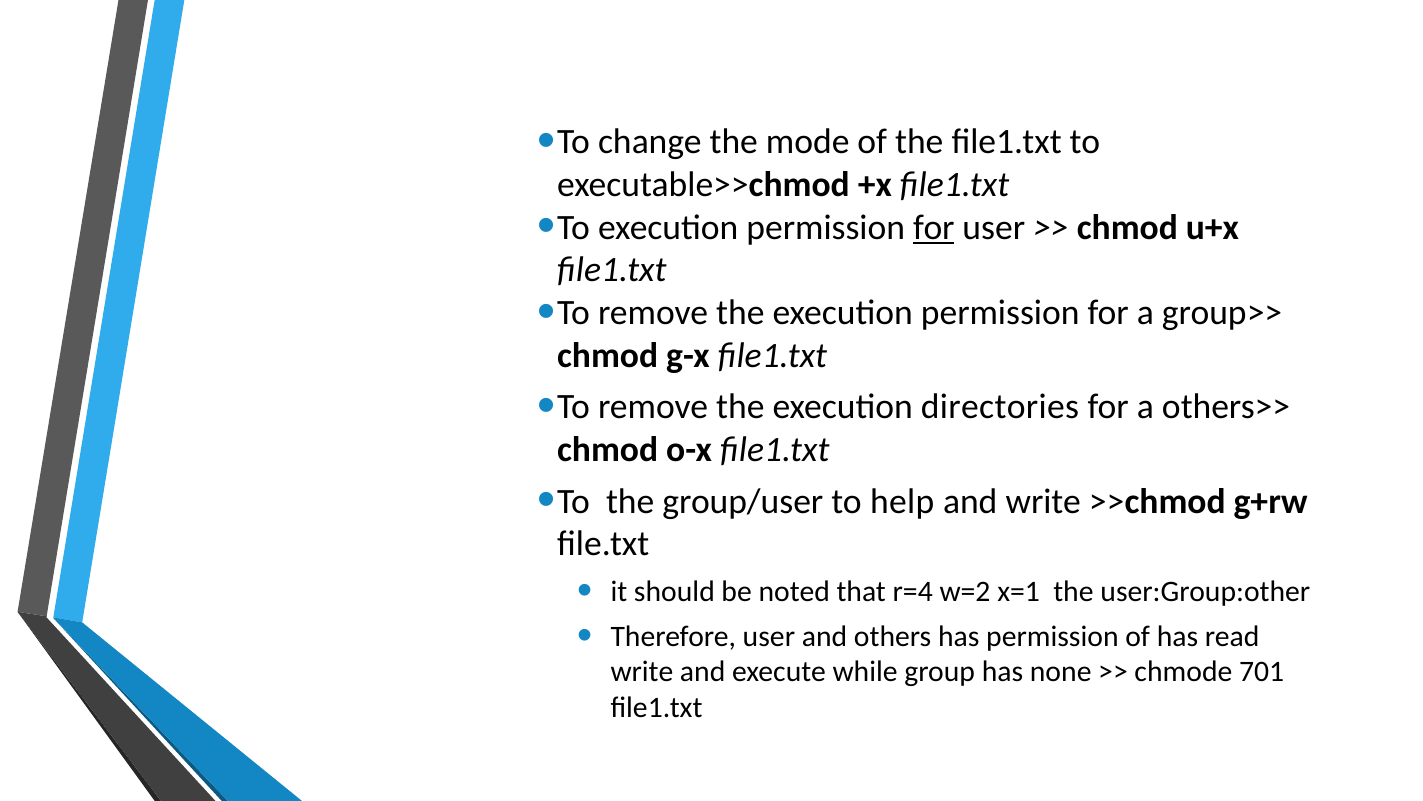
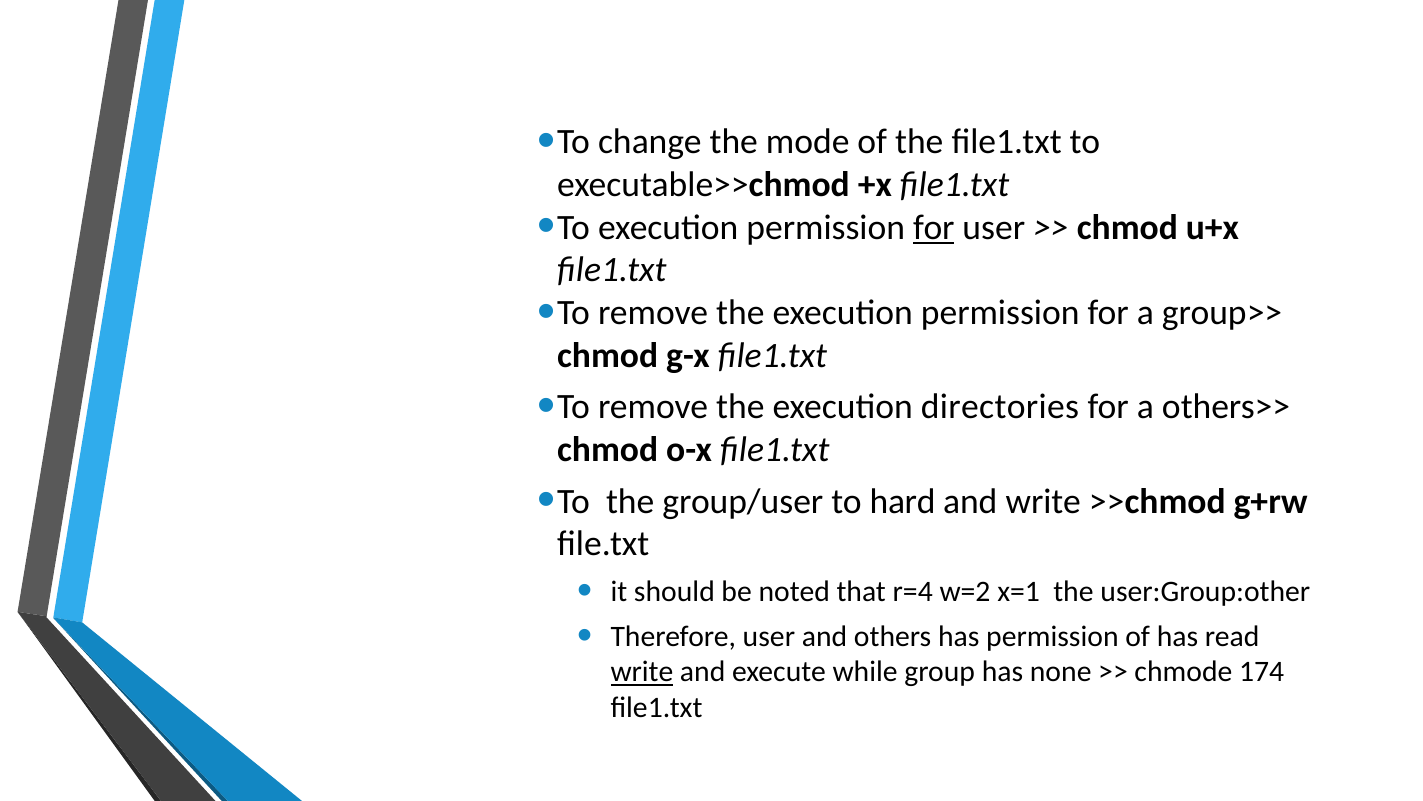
help: help -> hard
write at (642, 672) underline: none -> present
701: 701 -> 174
